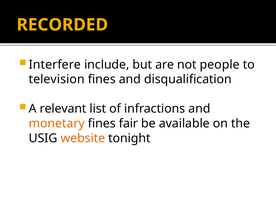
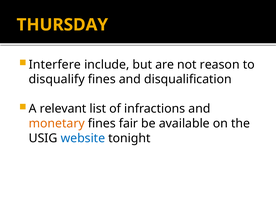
RECORDED: RECORDED -> THURSDAY
people: people -> reason
television: television -> disqualify
website colour: orange -> blue
